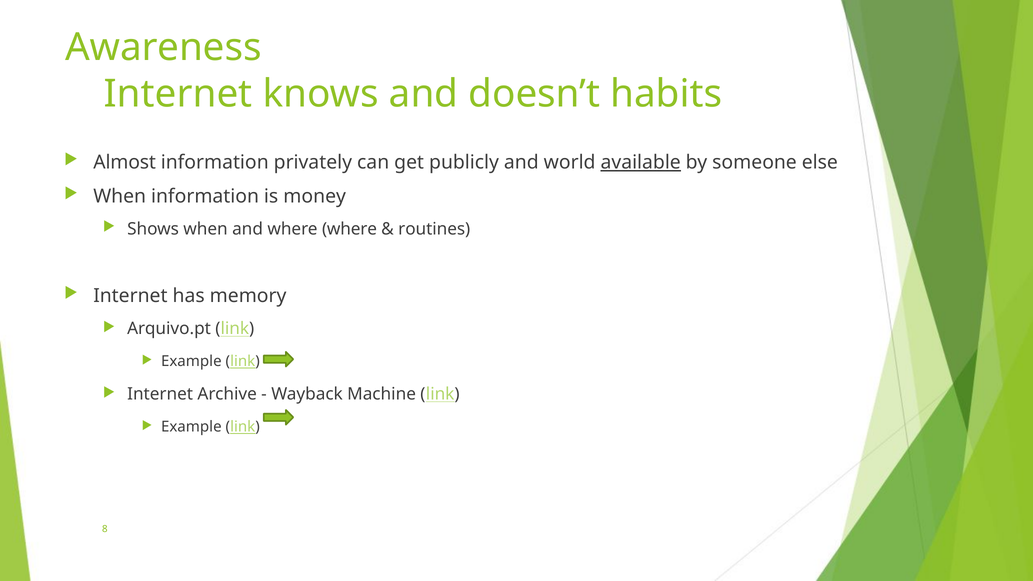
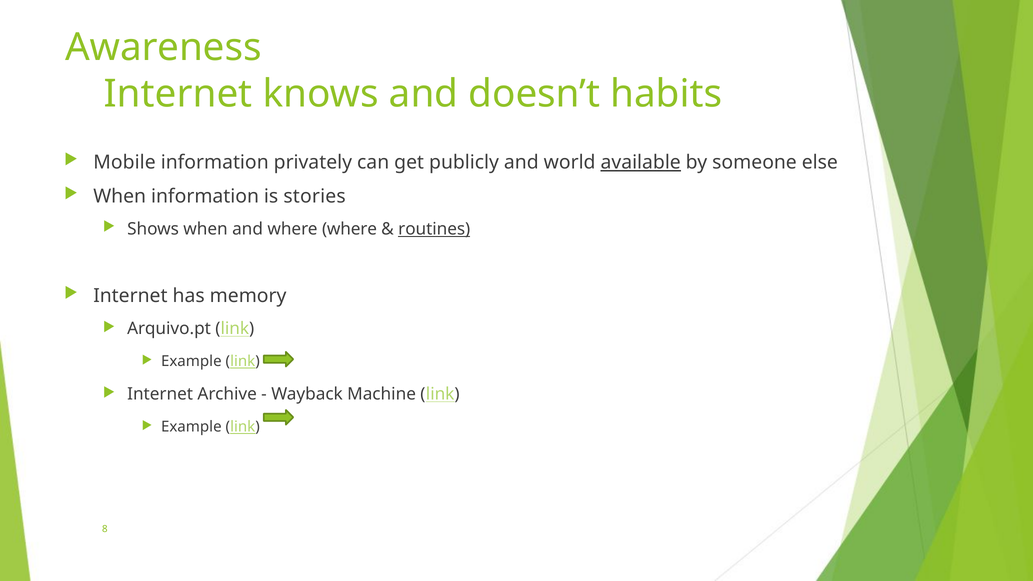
Almost: Almost -> Mobile
money: money -> stories
routines underline: none -> present
